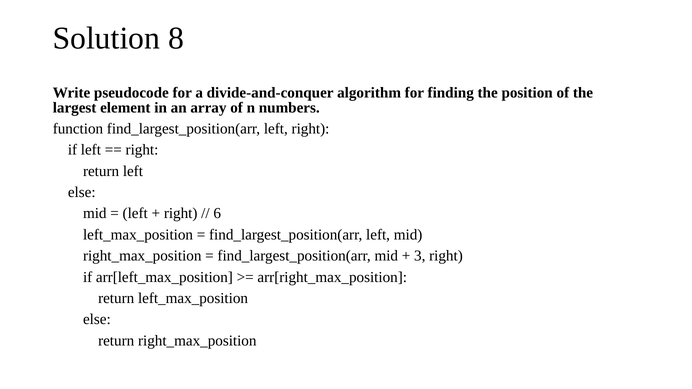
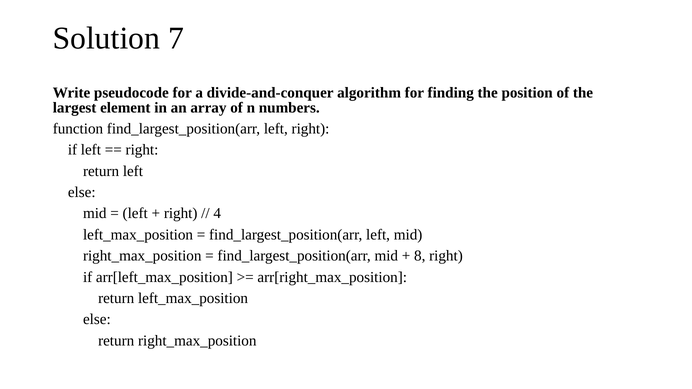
8: 8 -> 7
6: 6 -> 4
3: 3 -> 8
